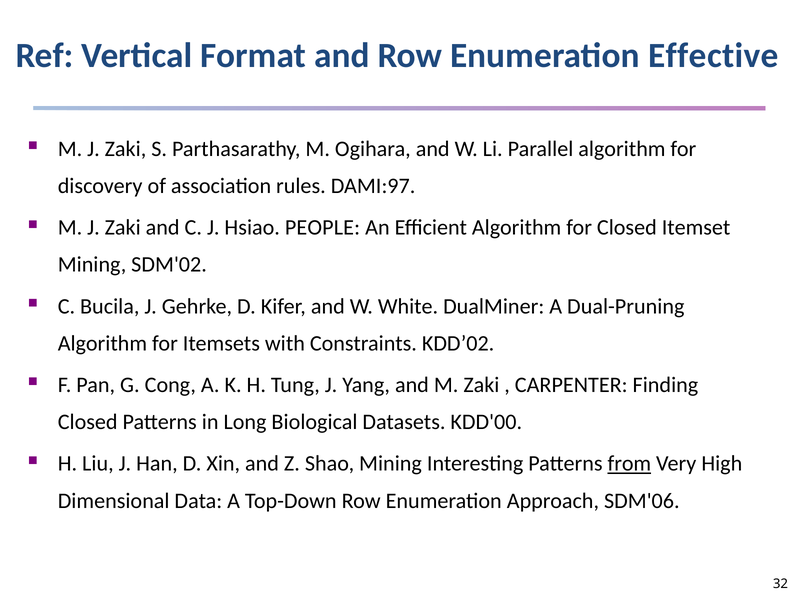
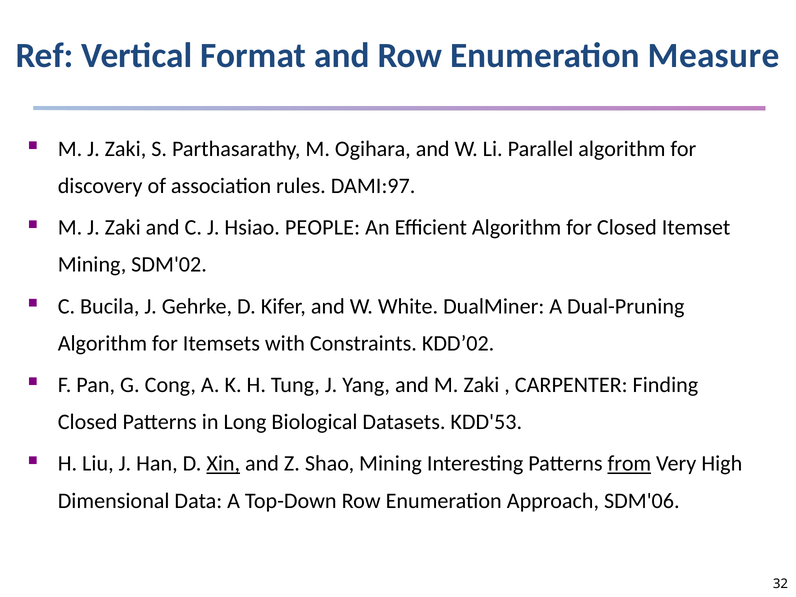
Effective: Effective -> Measure
KDD'00: KDD'00 -> KDD'53
Xin underline: none -> present
